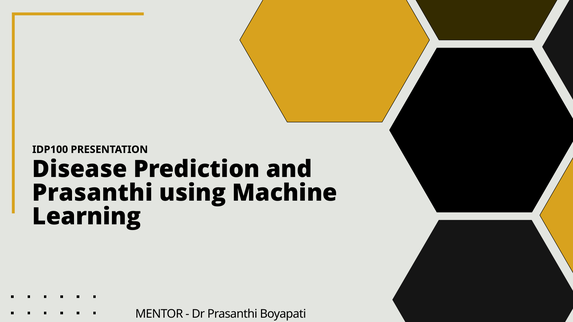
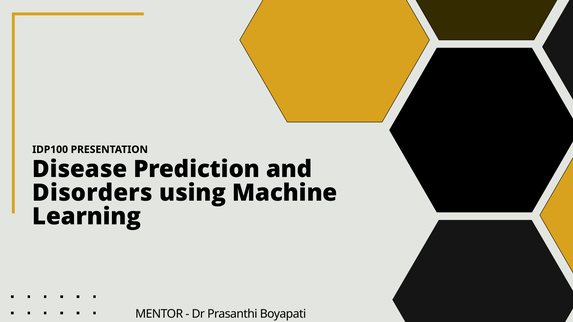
Prasanthi at (93, 193): Prasanthi -> Disorders
